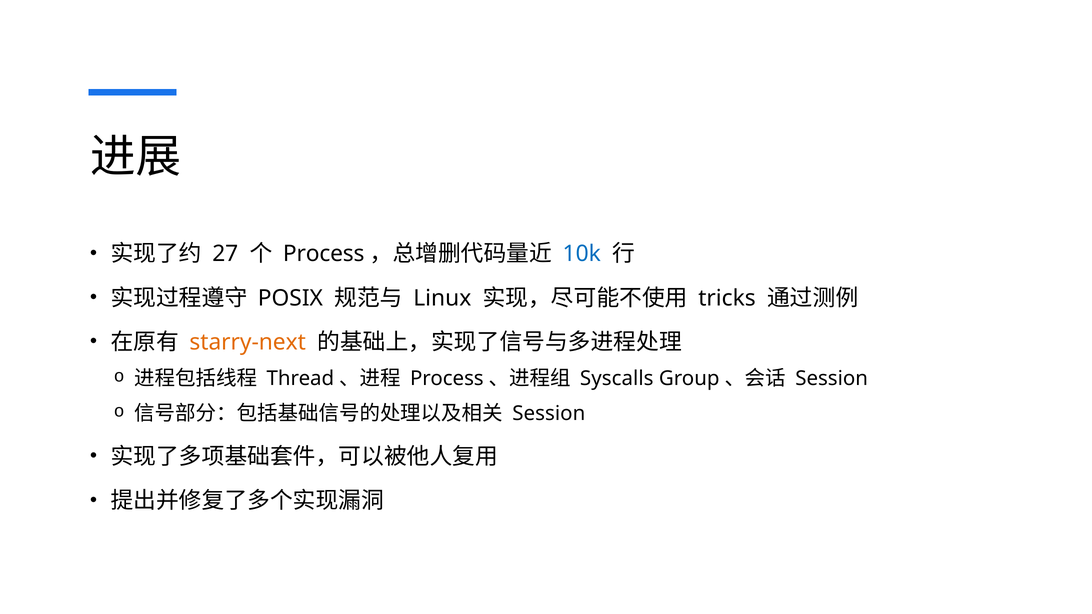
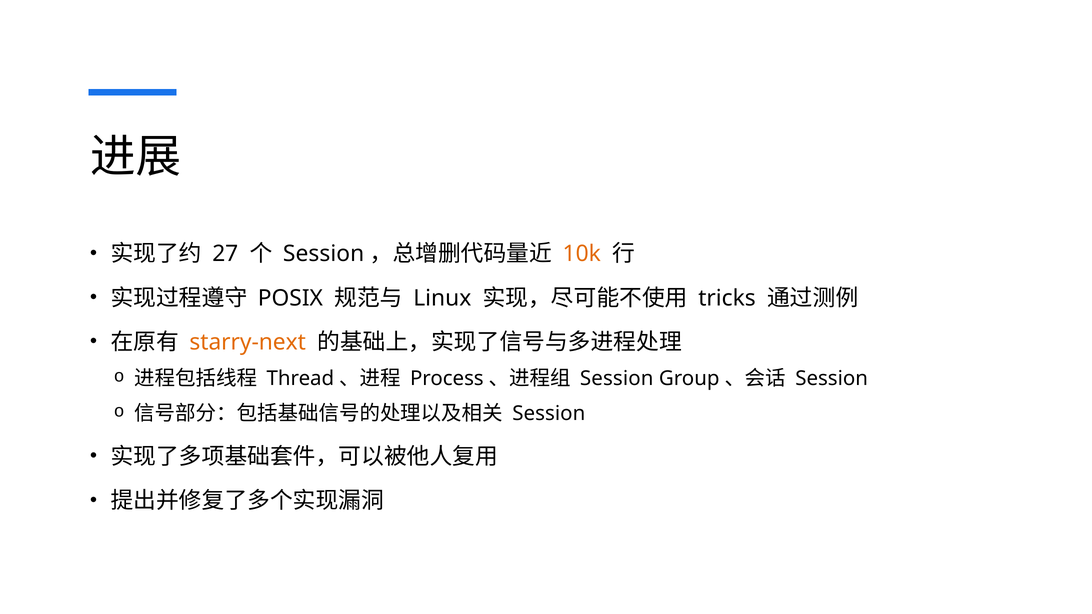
Process at (324, 254): Process -> Session
10k colour: blue -> orange
Syscalls at (617, 379): Syscalls -> Session
